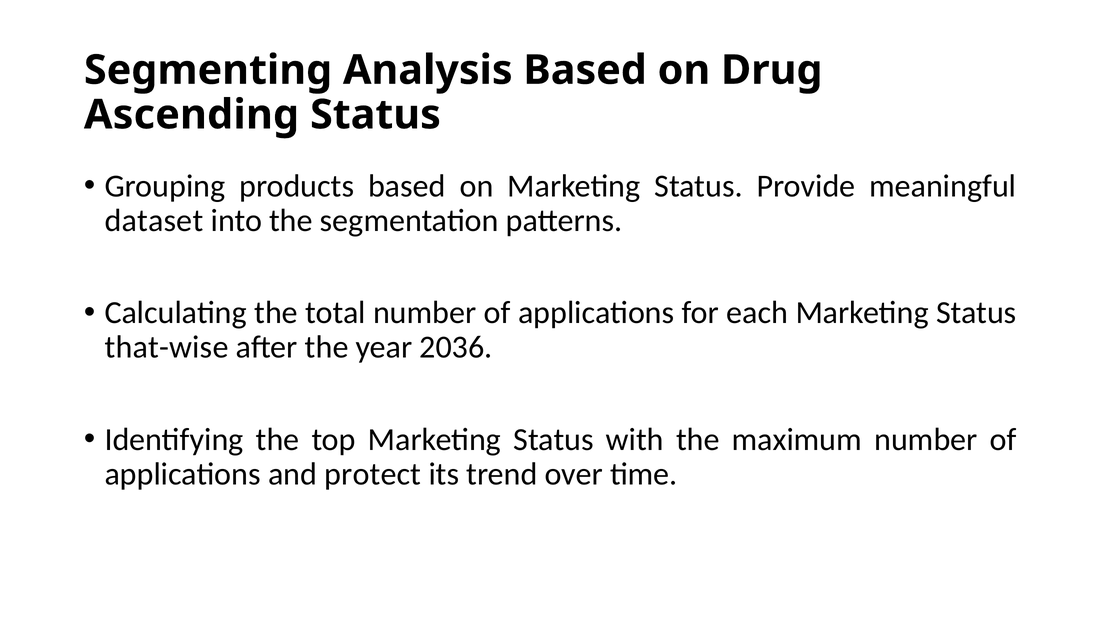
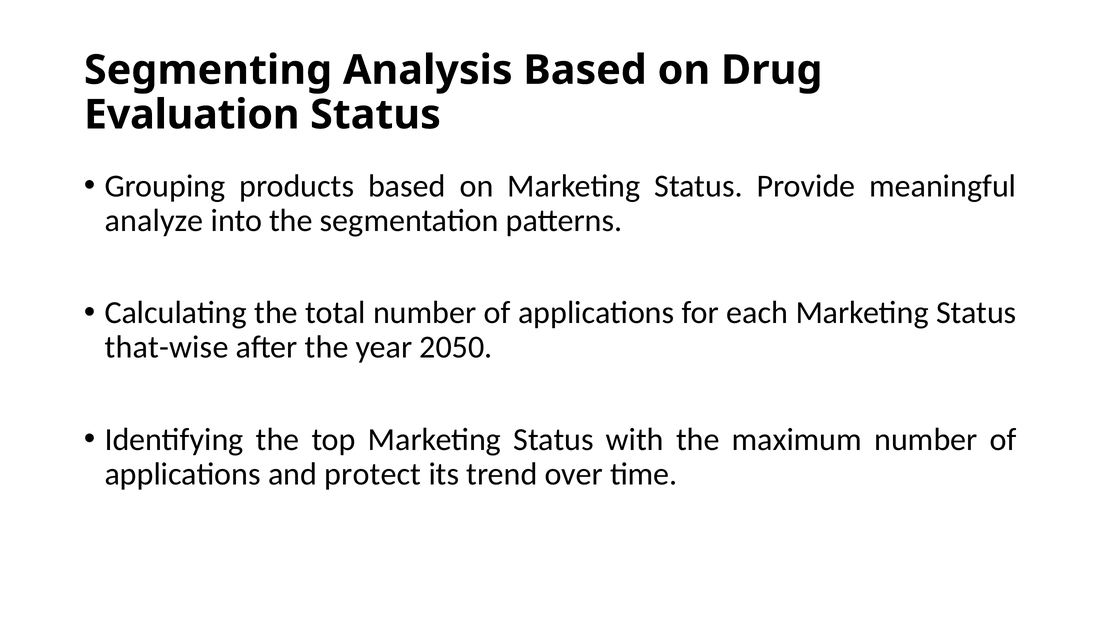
Ascending: Ascending -> Evaluation
dataset: dataset -> analyze
2036: 2036 -> 2050
